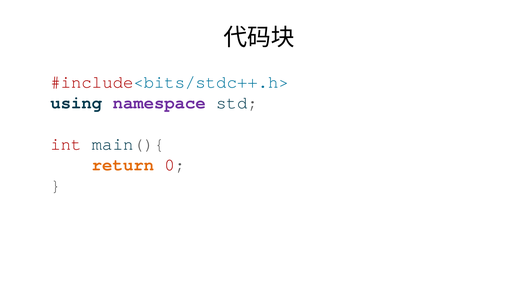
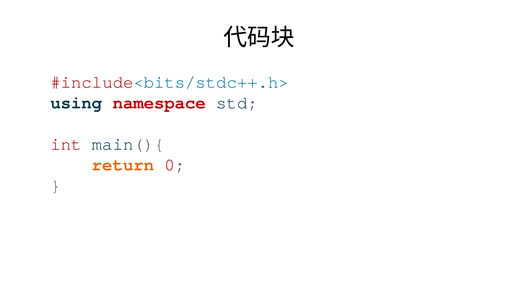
namespace colour: purple -> red
